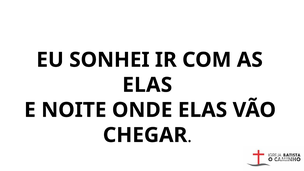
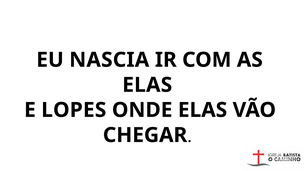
SONHEI: SONHEI -> NASCIA
NOITE: NOITE -> LOPES
